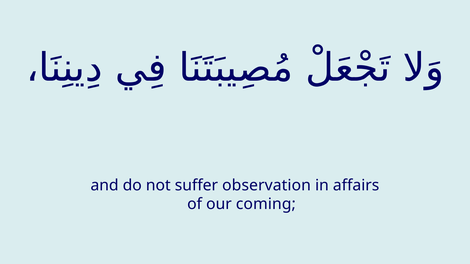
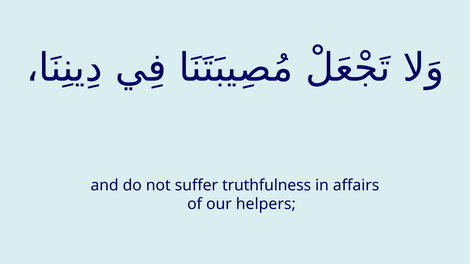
observation: observation -> truthfulness
coming: coming -> helpers
